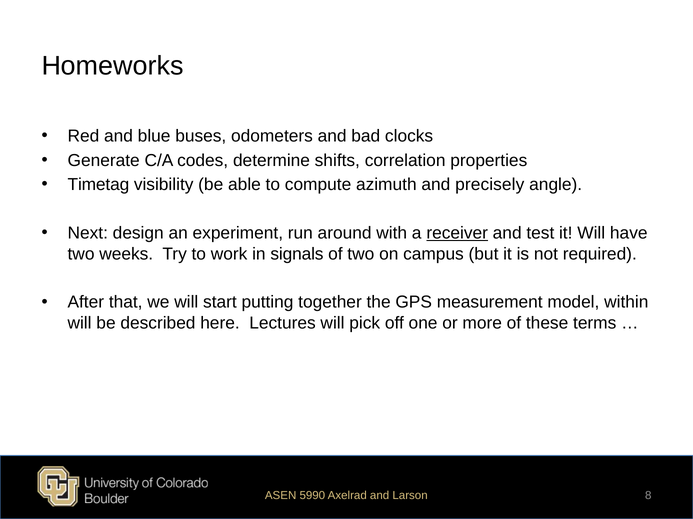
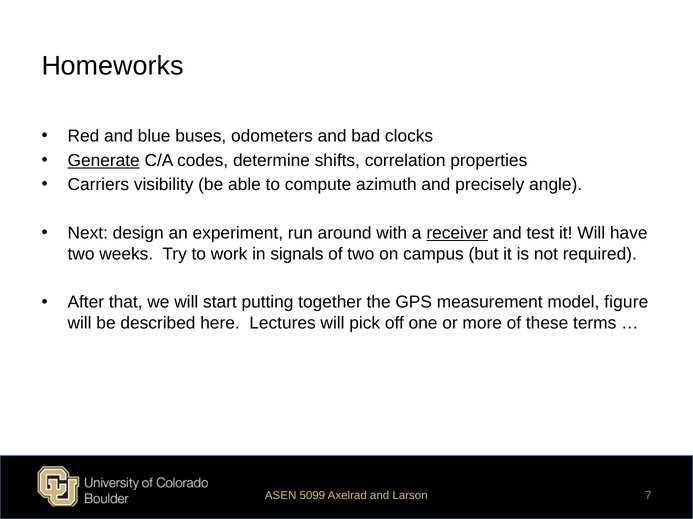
Generate underline: none -> present
Timetag: Timetag -> Carriers
within: within -> figure
5990: 5990 -> 5099
8: 8 -> 7
